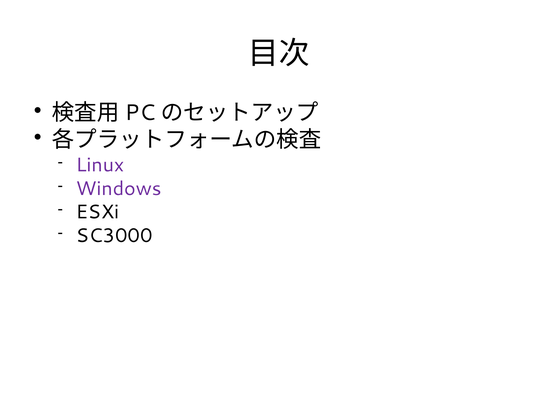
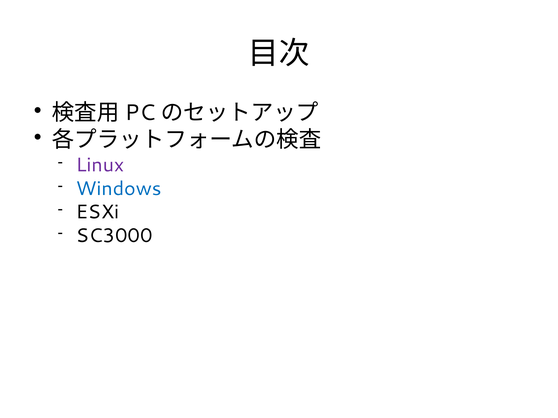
Windows colour: purple -> blue
